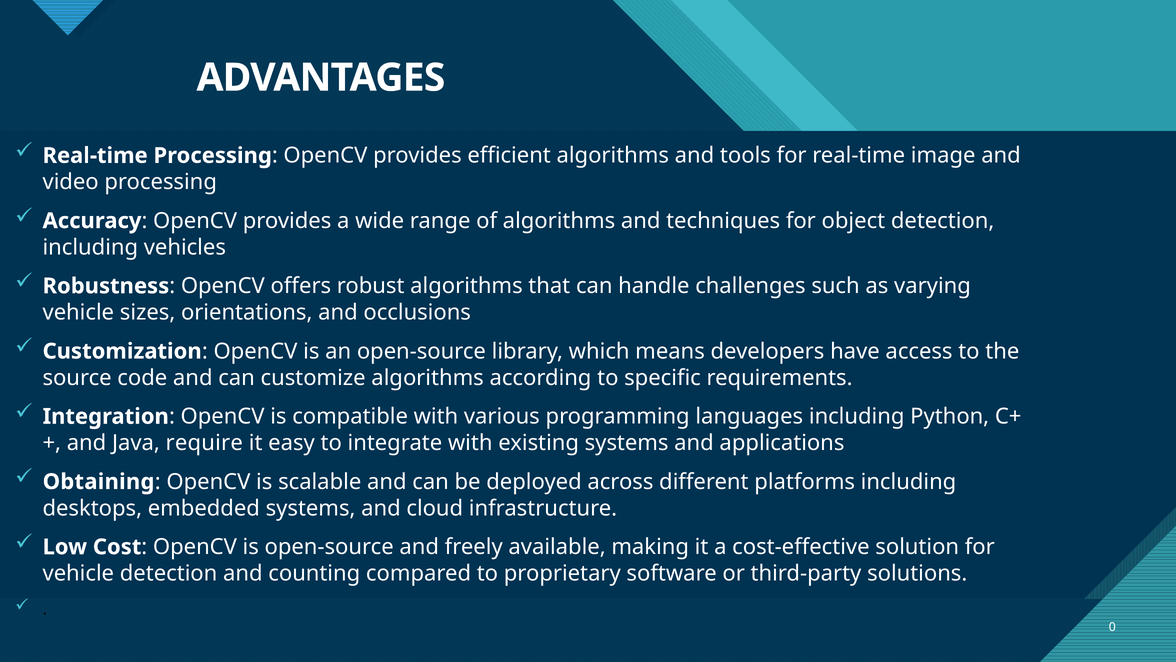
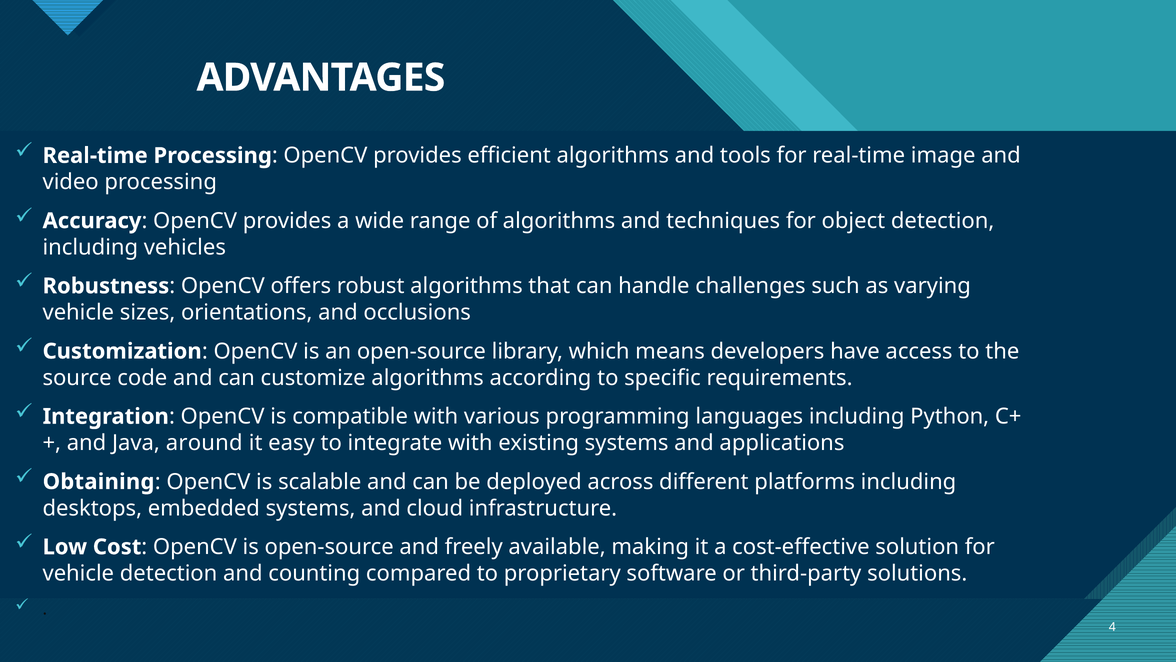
require: require -> around
0: 0 -> 4
